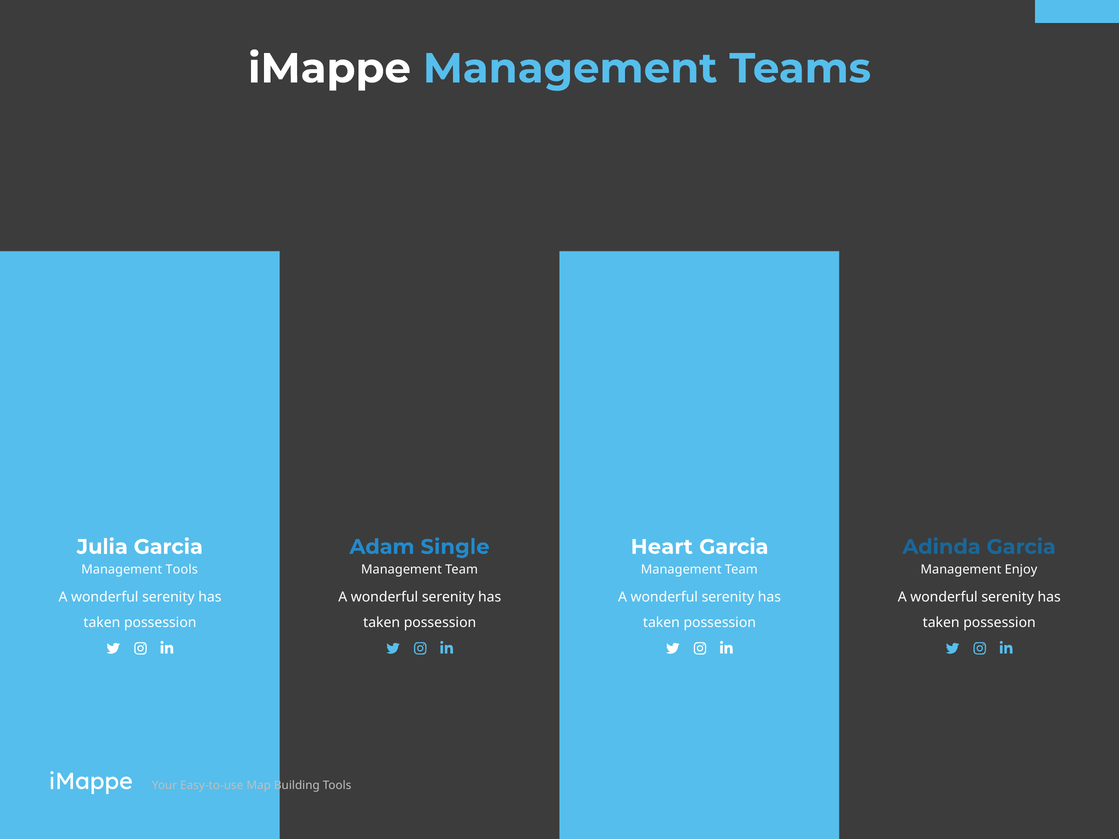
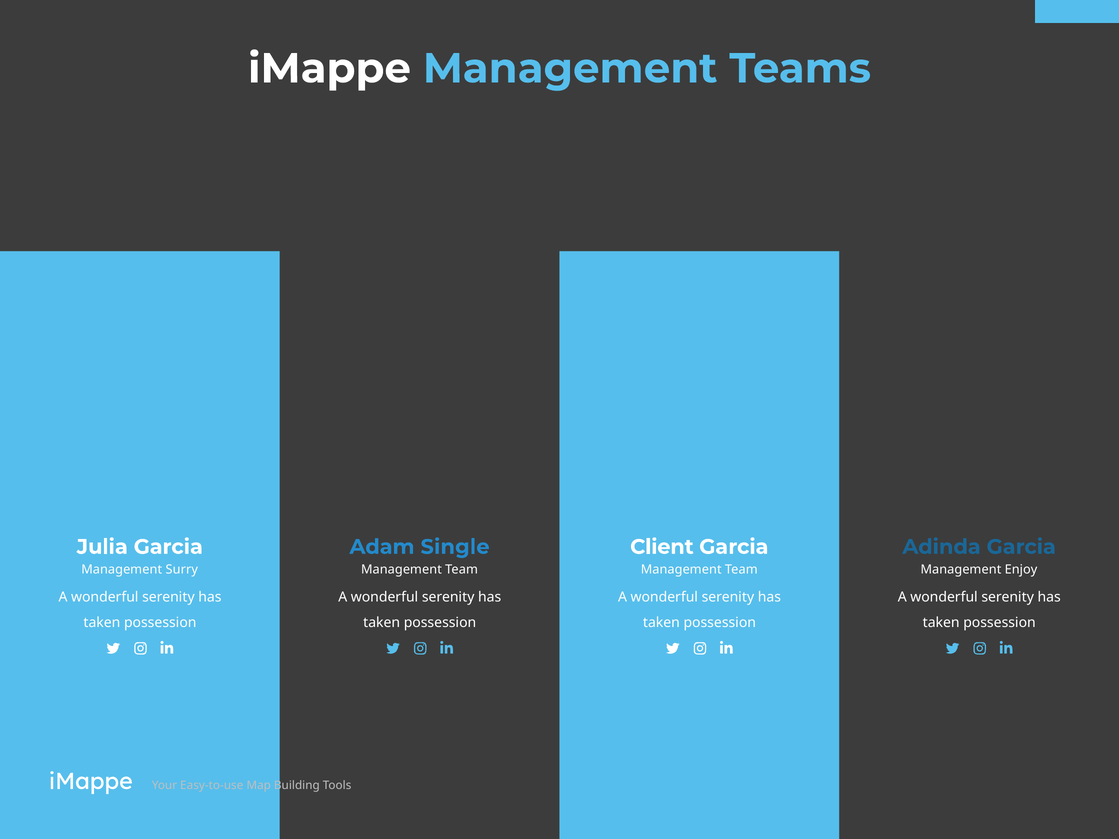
Heart: Heart -> Client
Management Tools: Tools -> Surry
